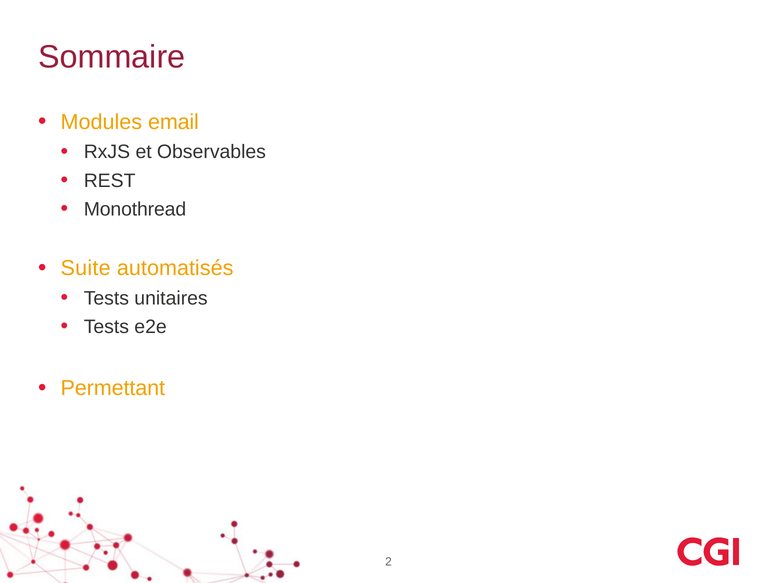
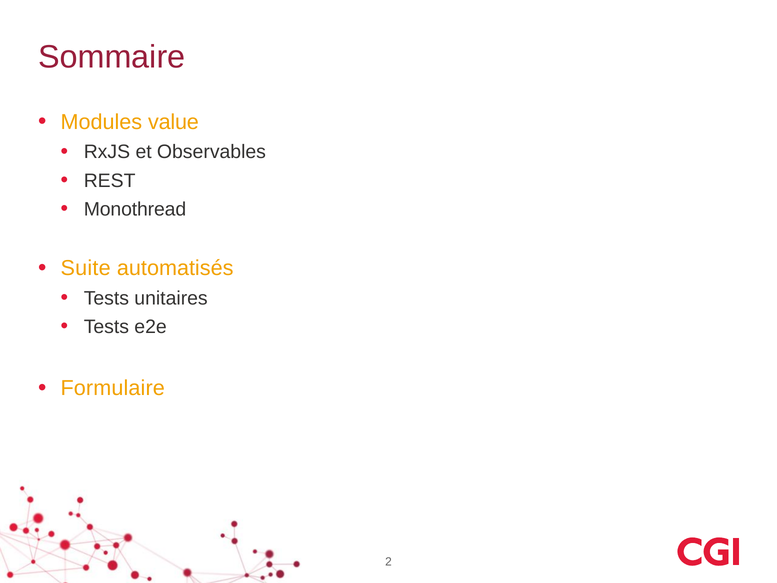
email: email -> value
Permettant: Permettant -> Formulaire
